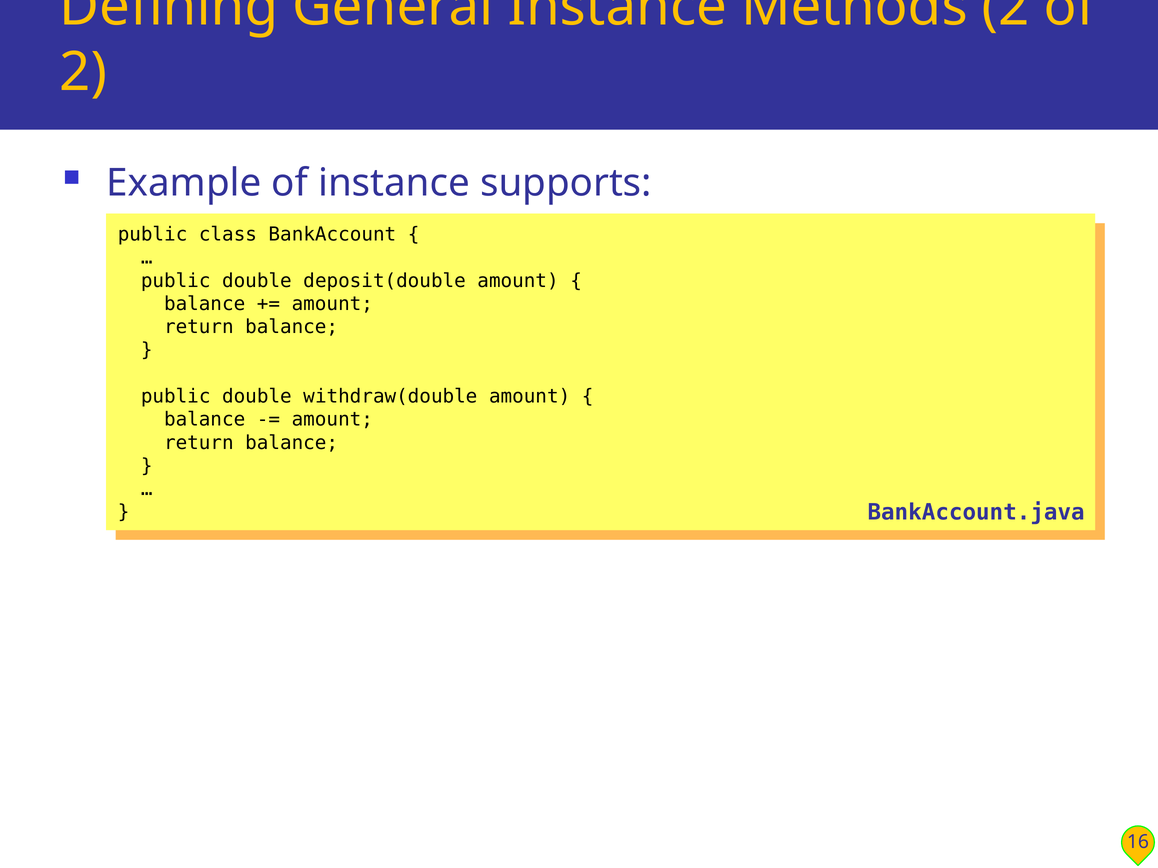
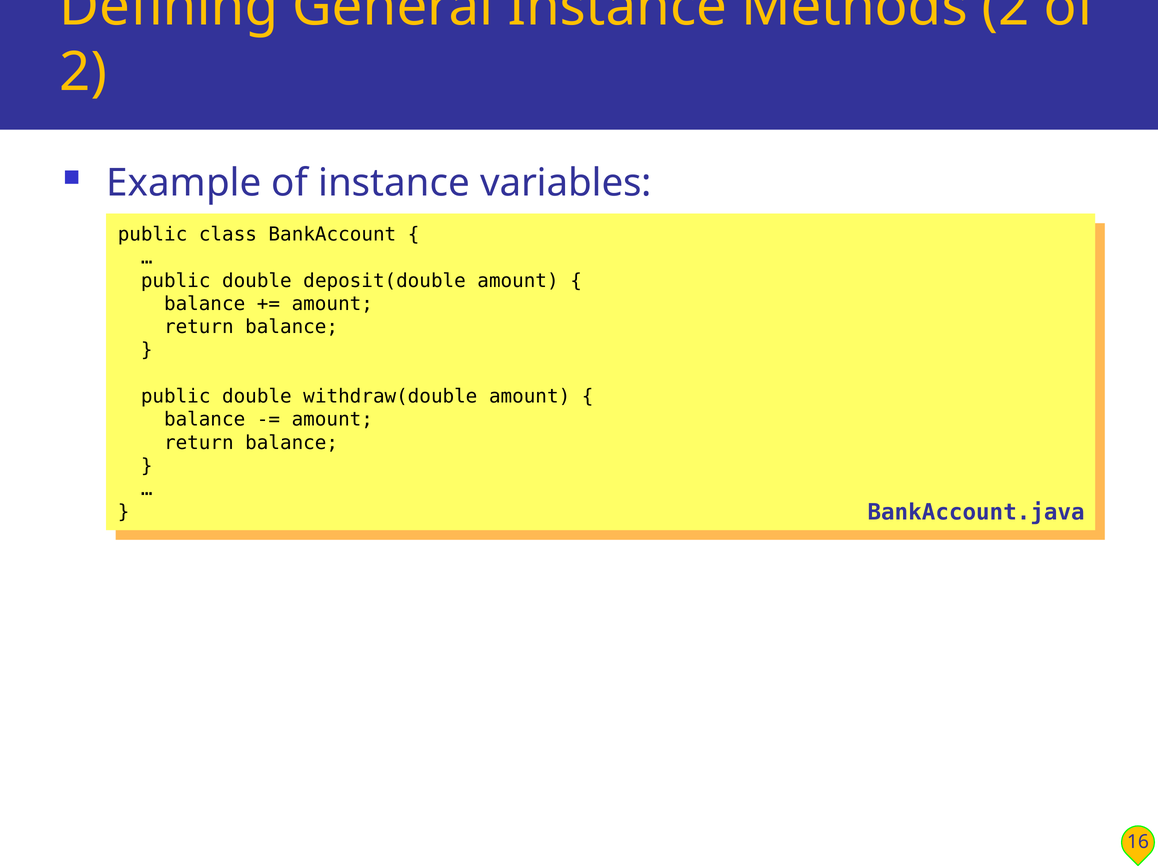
supports: supports -> variables
